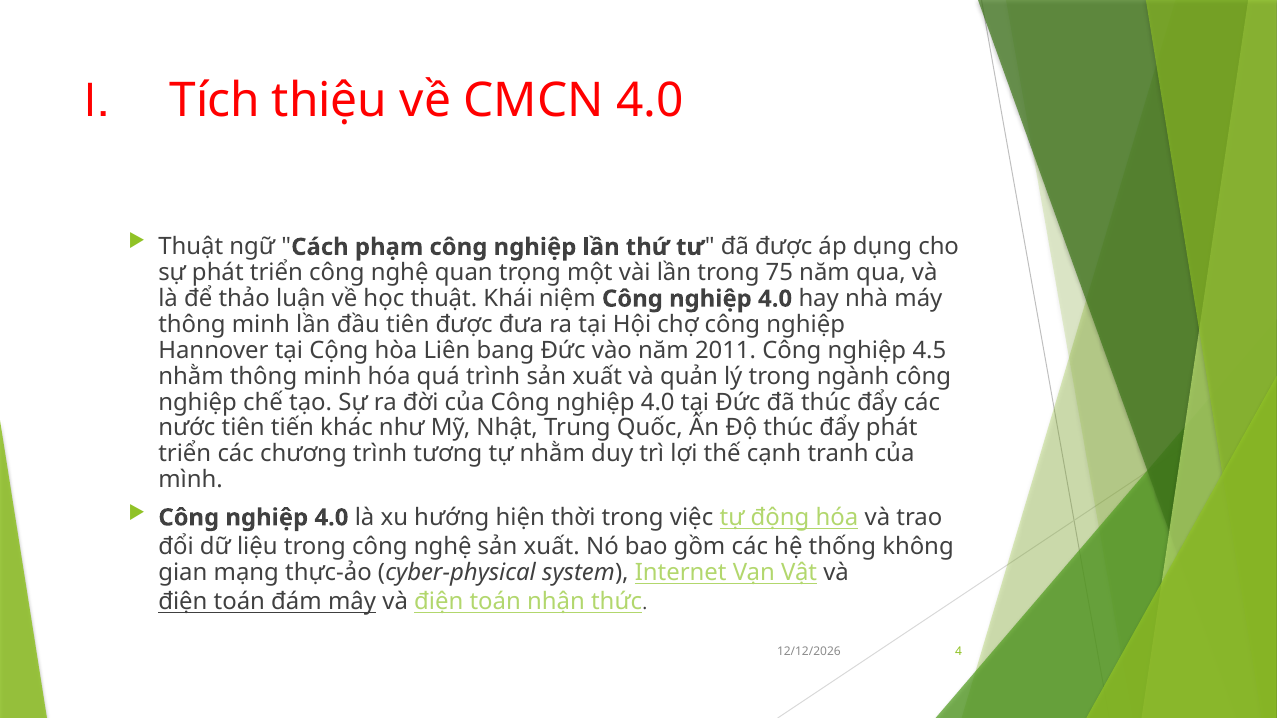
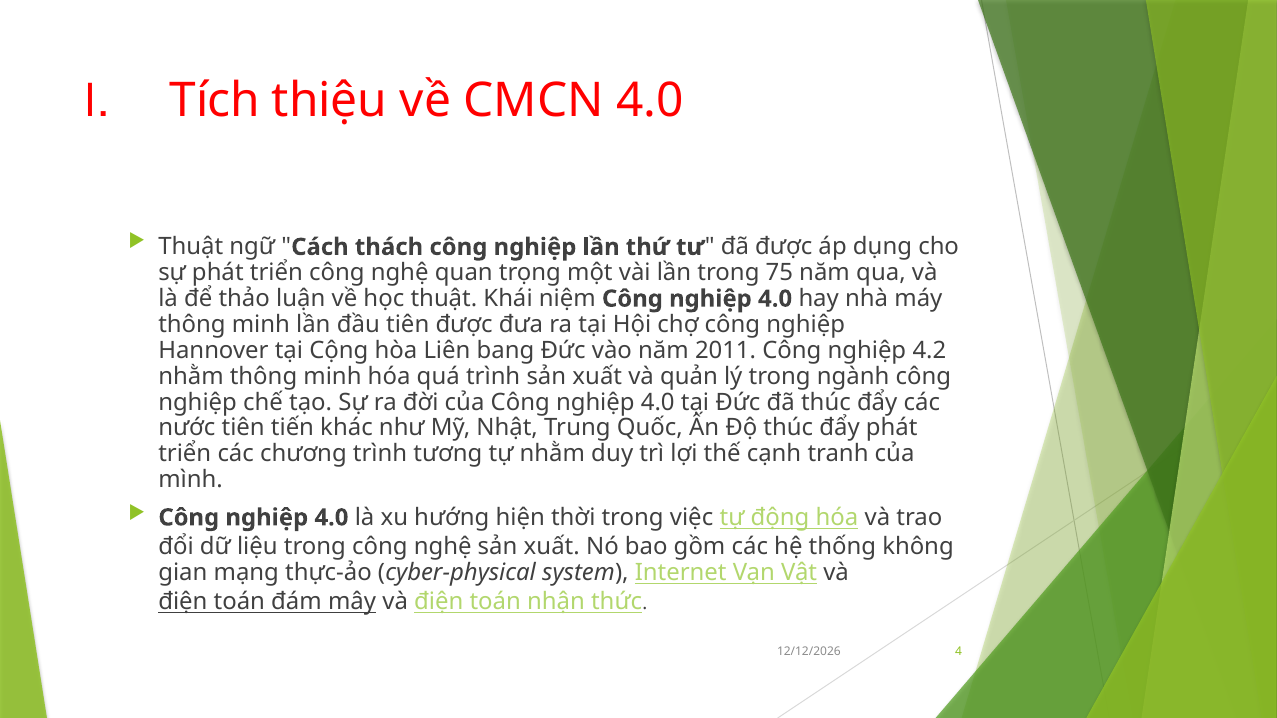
phạm: phạm -> thách
4.5: 4.5 -> 4.2
